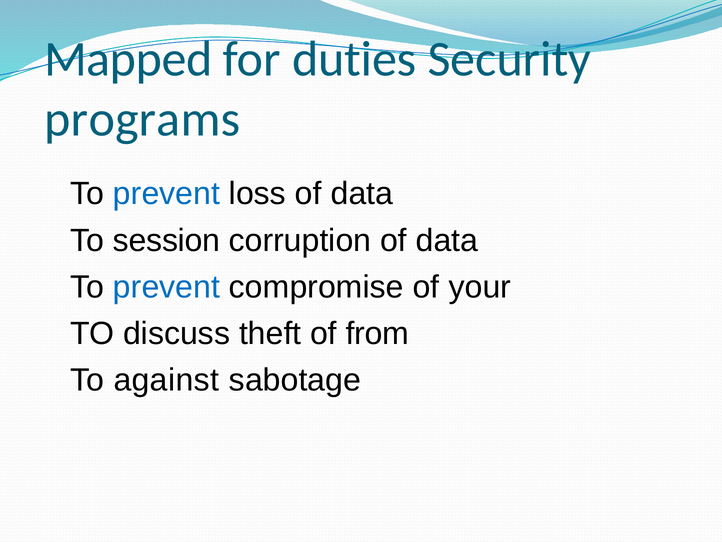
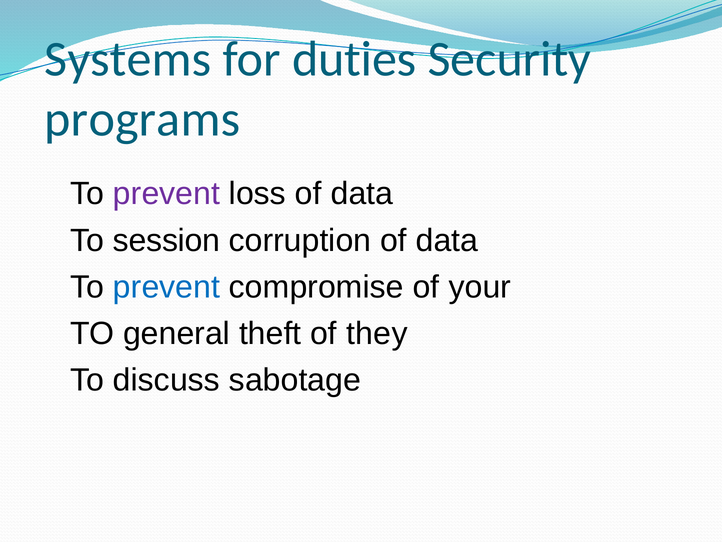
Mapped: Mapped -> Systems
prevent at (166, 194) colour: blue -> purple
discuss: discuss -> general
from: from -> they
against: against -> discuss
